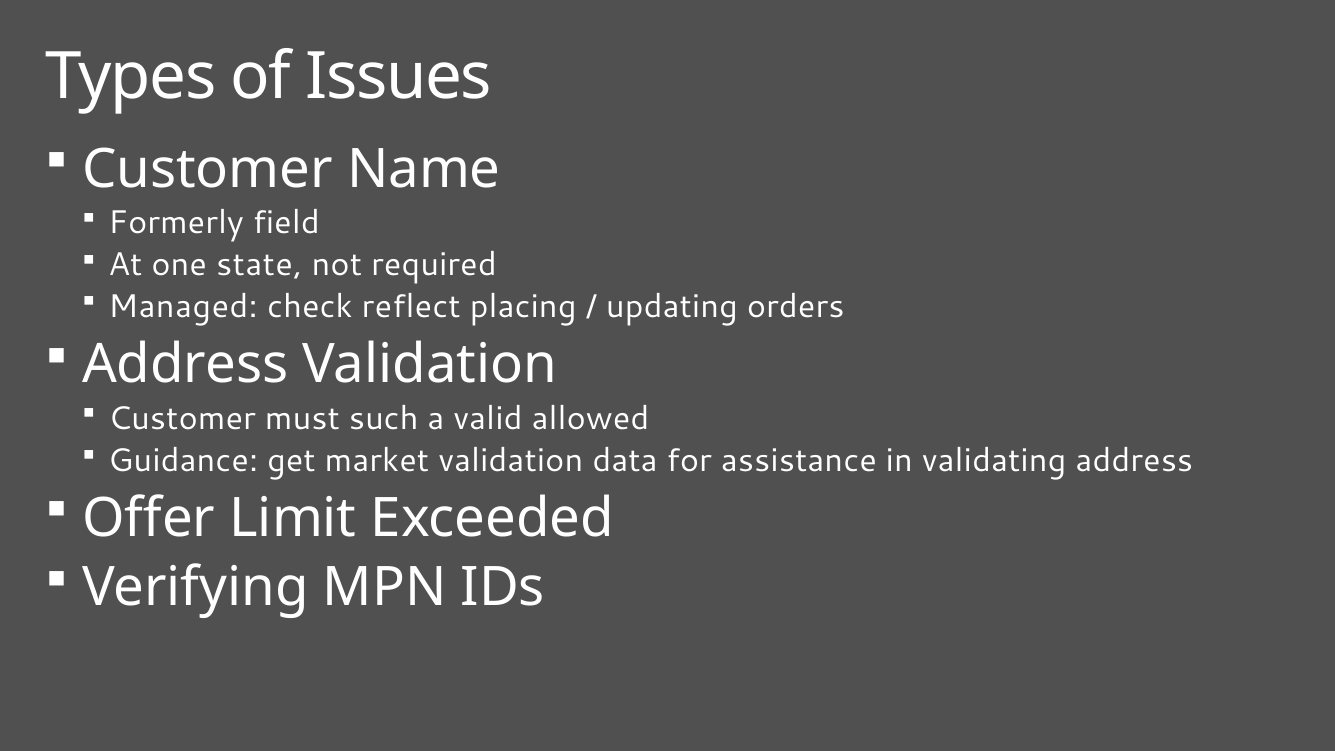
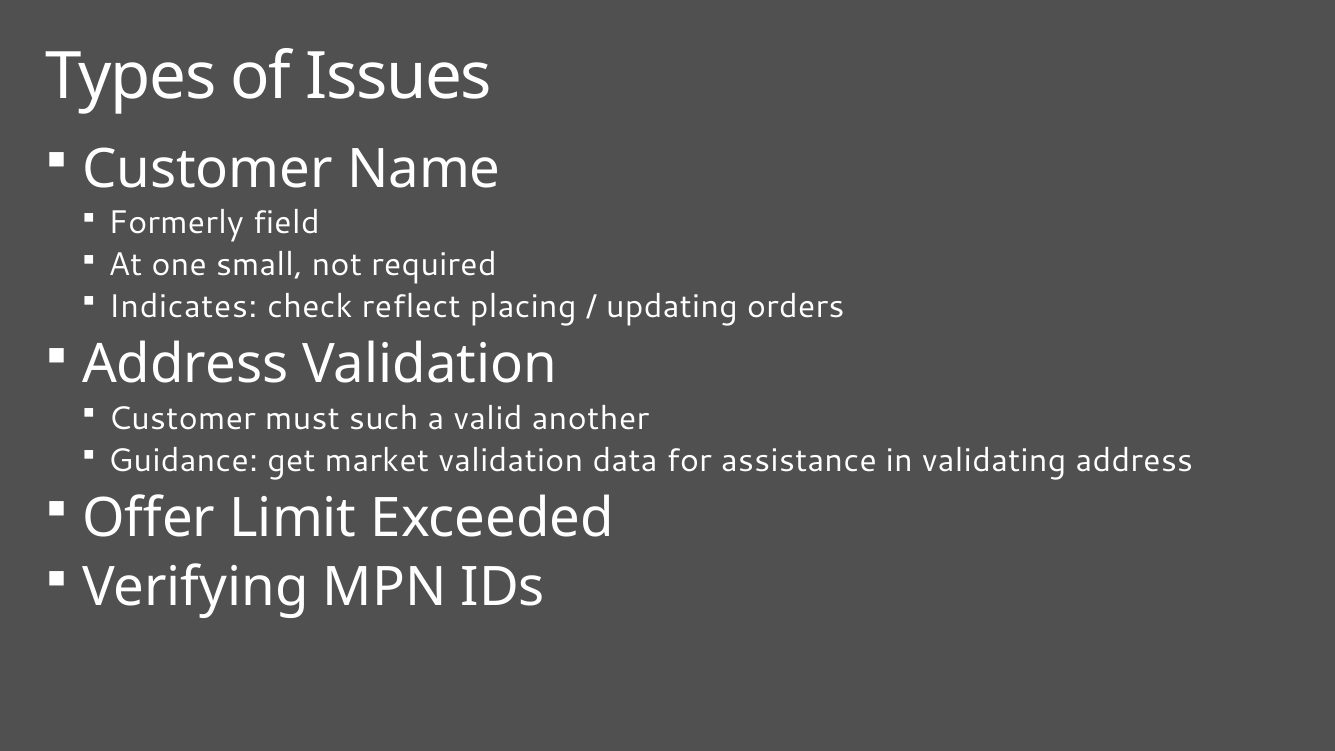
state: state -> small
Managed: Managed -> Indicates
allowed: allowed -> another
